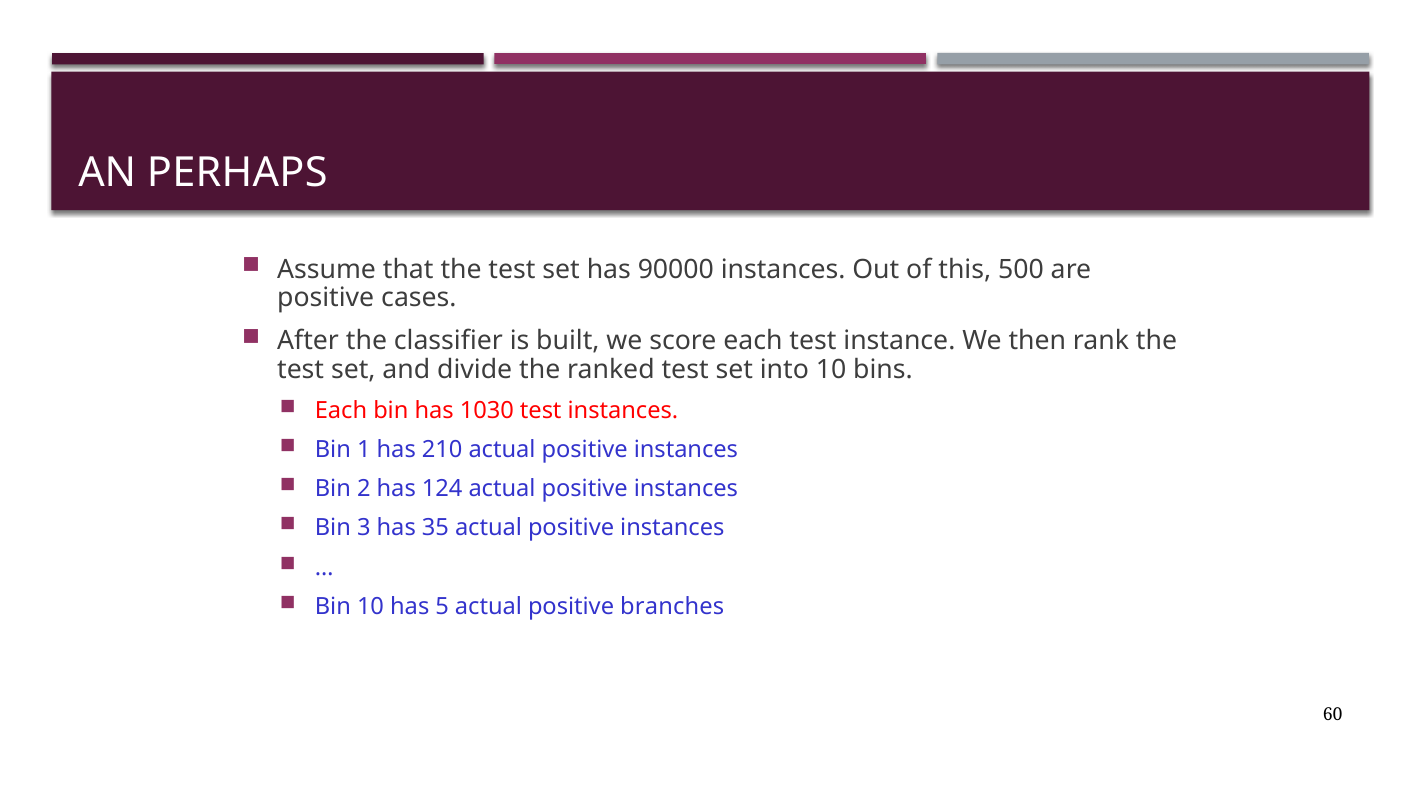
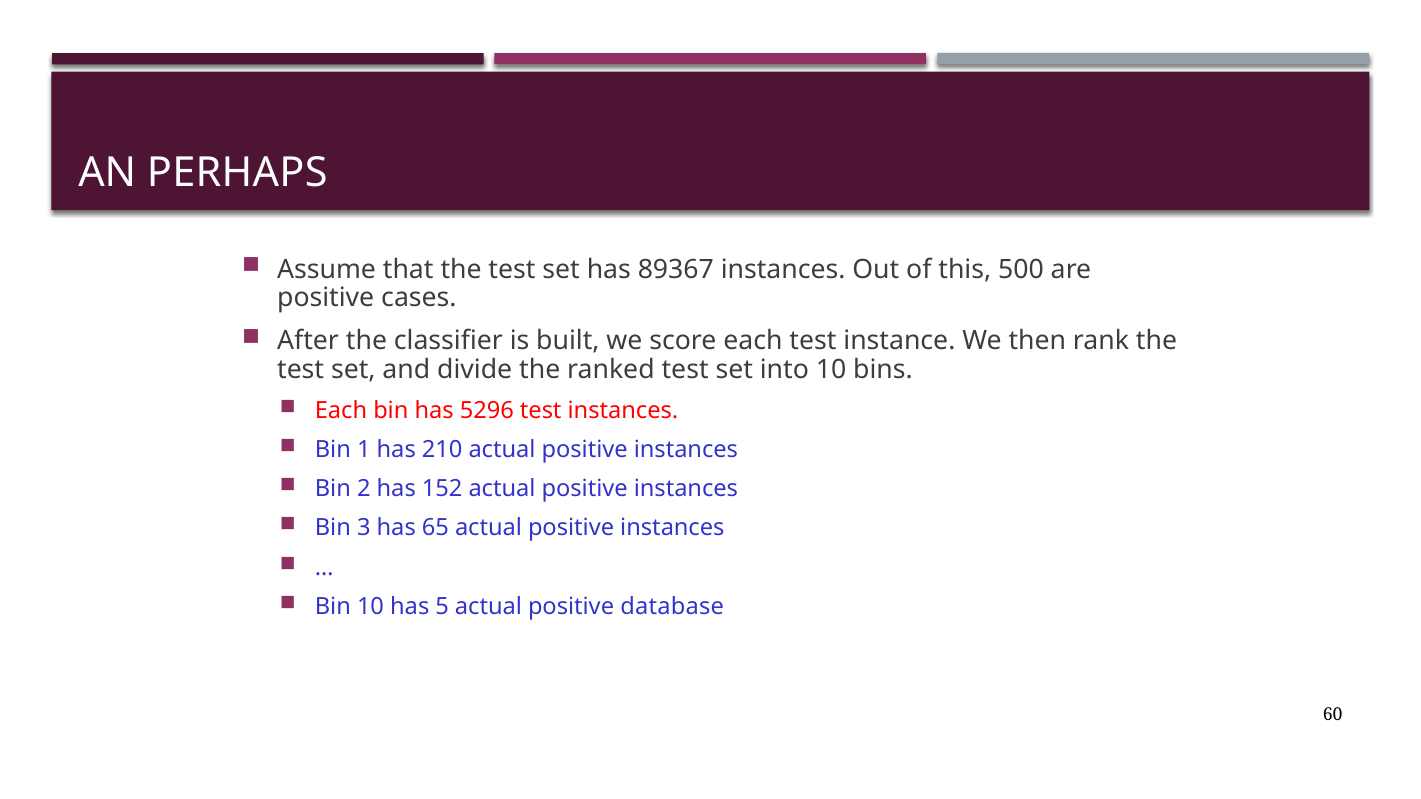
90000: 90000 -> 89367
1030: 1030 -> 5296
124: 124 -> 152
35: 35 -> 65
branches: branches -> database
